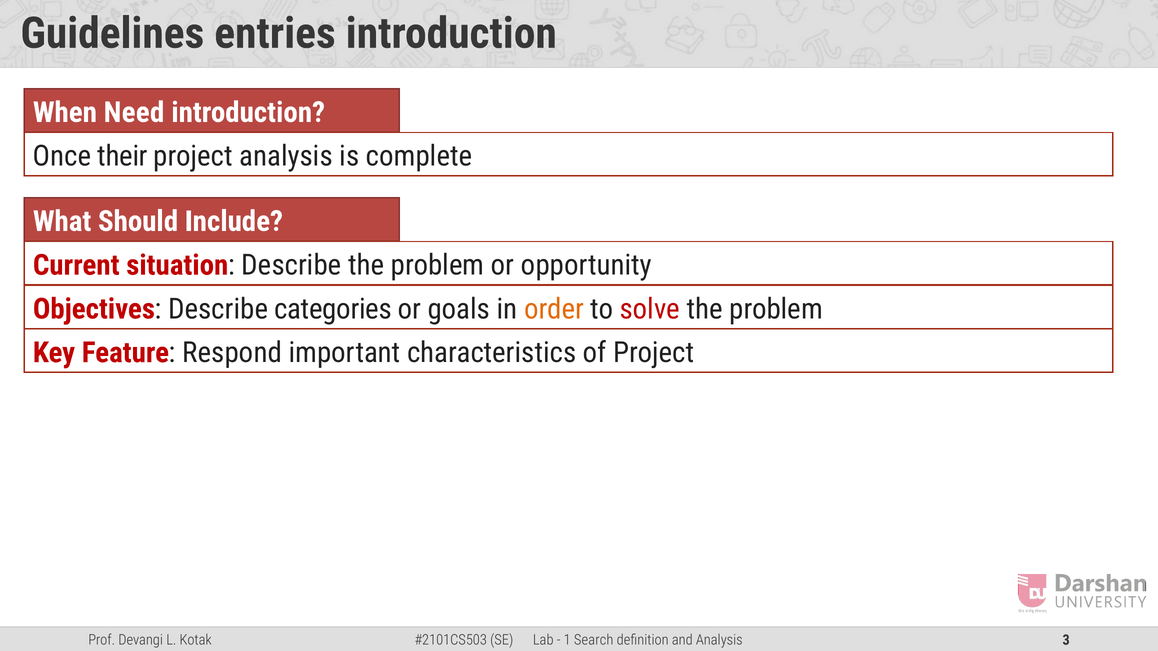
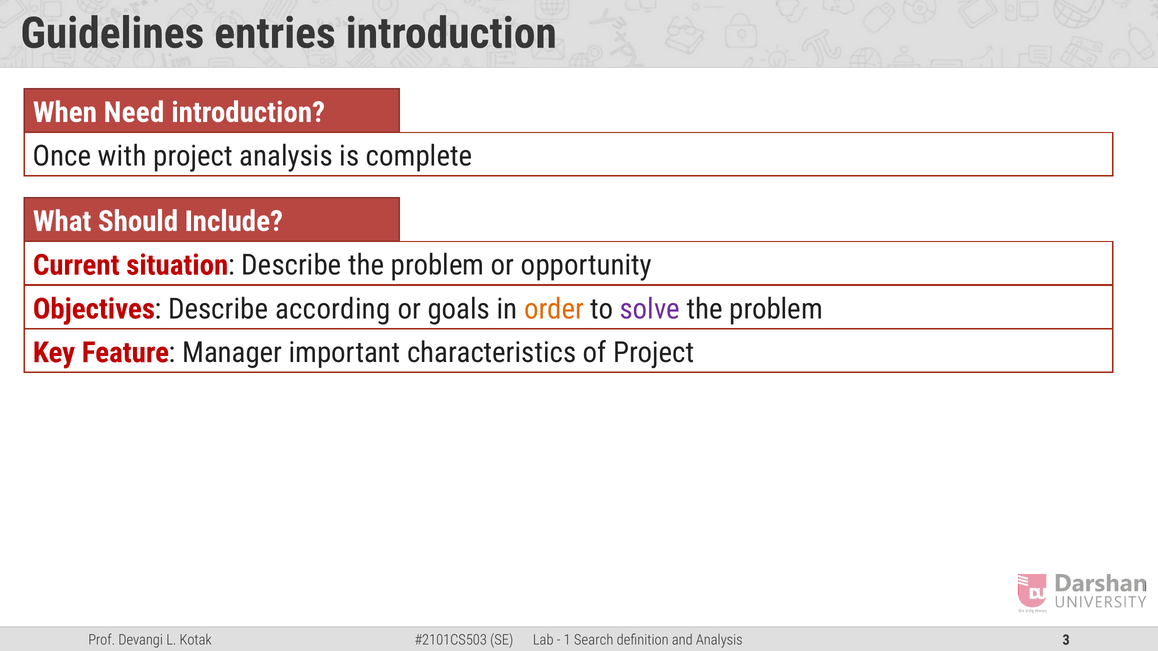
their: their -> with
categories: categories -> according
solve colour: red -> purple
Respond: Respond -> Manager
